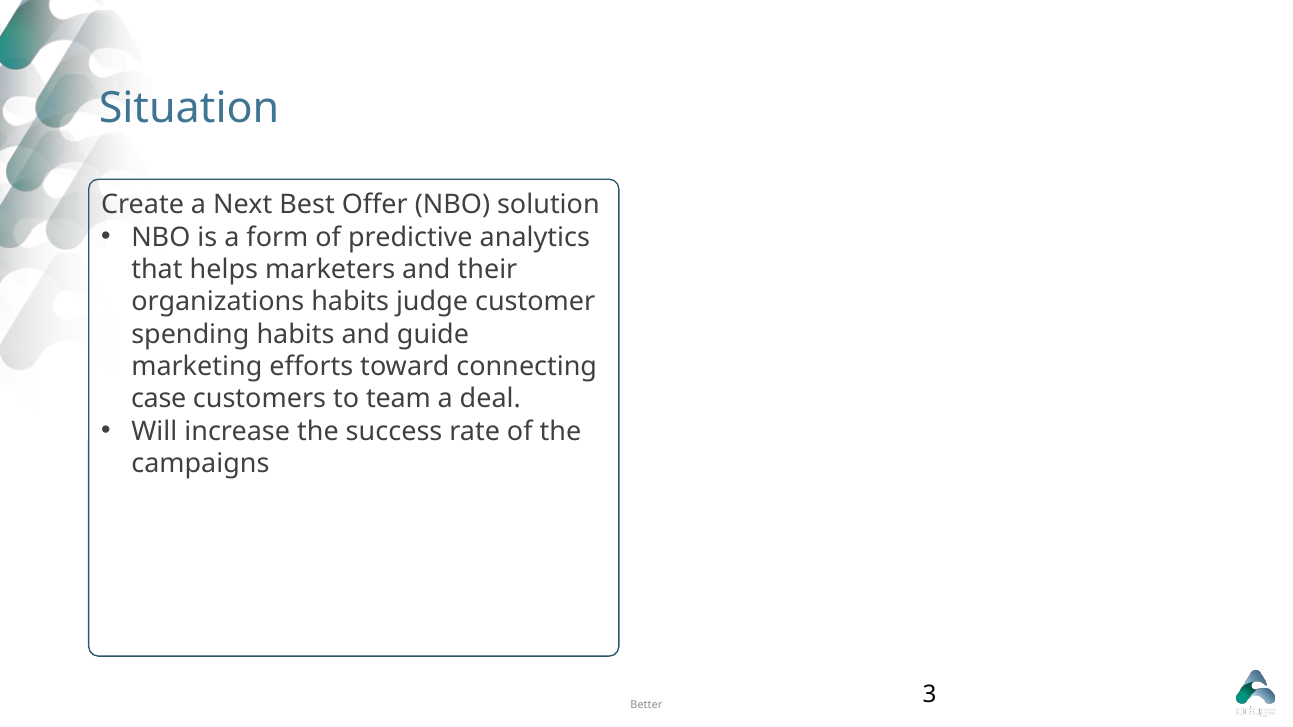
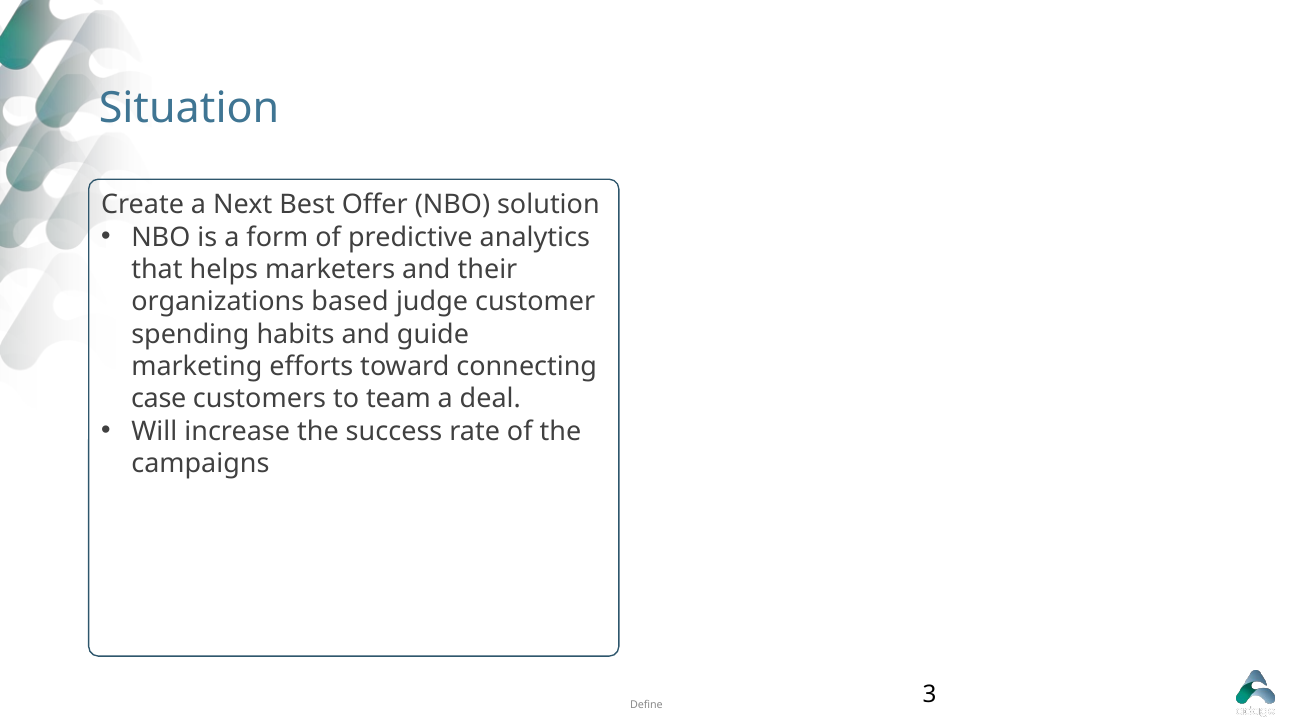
organizations habits: habits -> based
Better: Better -> Define
